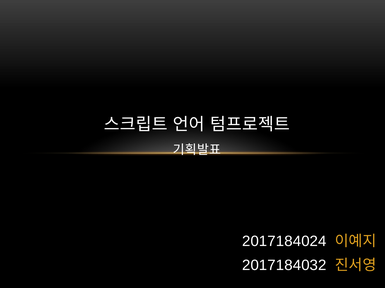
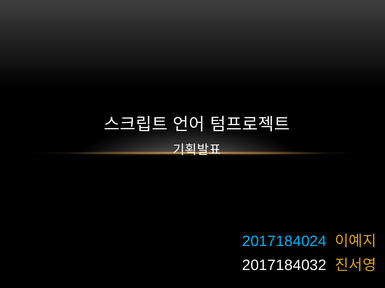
2017184024 colour: white -> light blue
